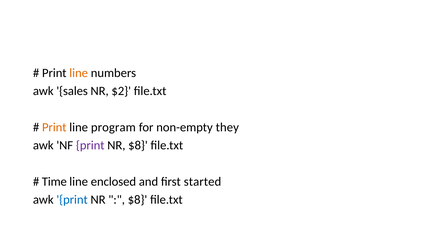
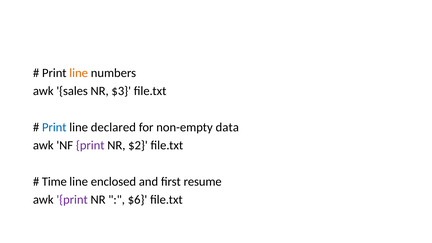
$2: $2 -> $3
Print at (54, 127) colour: orange -> blue
program: program -> declared
they: they -> data
NR $8: $8 -> $2
started: started -> resume
print at (72, 200) colour: blue -> purple
$8 at (138, 200): $8 -> $6
